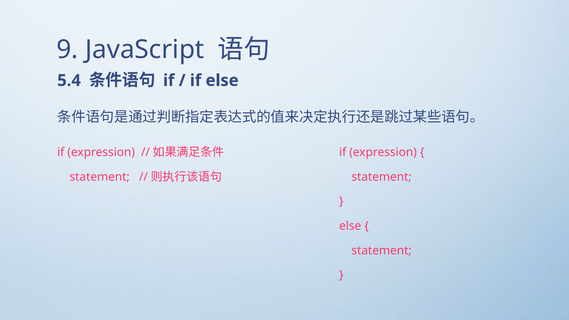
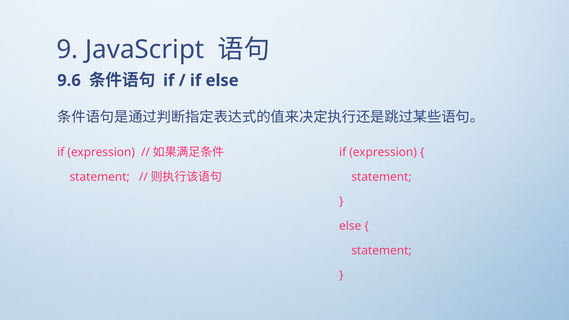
5.4: 5.4 -> 9.6
